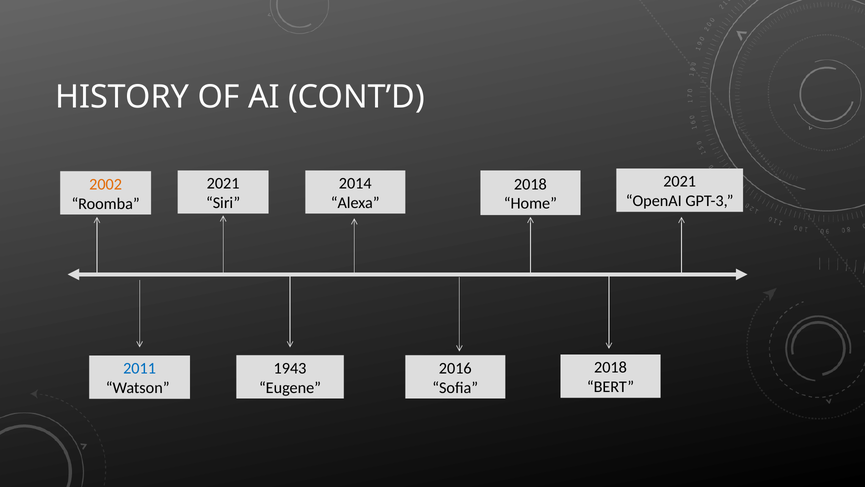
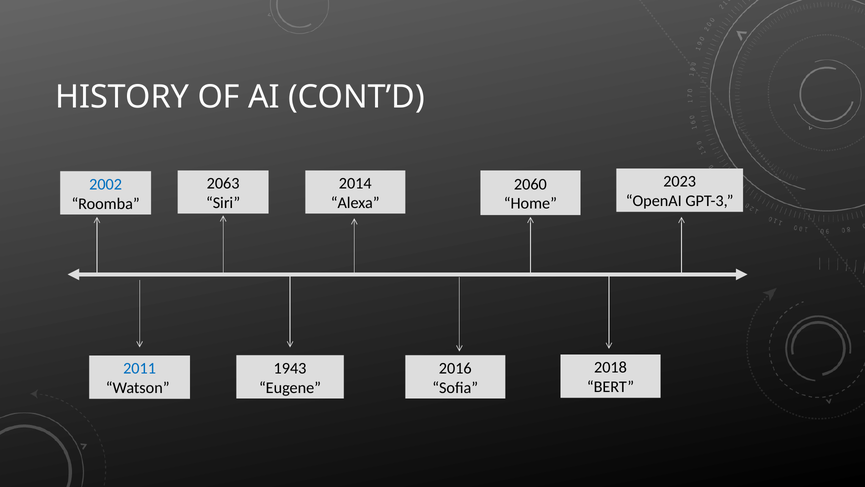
2021 at (680, 181): 2021 -> 2023
2021 at (223, 183): 2021 -> 2063
2002 colour: orange -> blue
2018 at (530, 184): 2018 -> 2060
